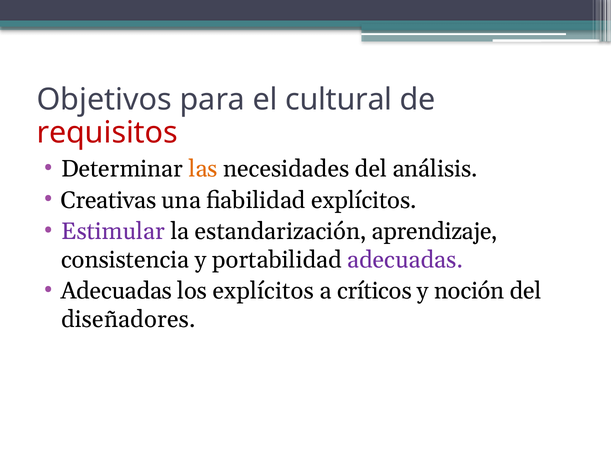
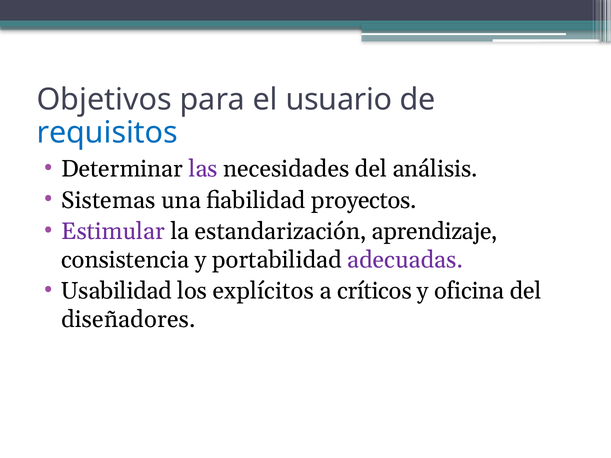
cultural: cultural -> usuario
requisitos colour: red -> blue
las colour: orange -> purple
Creativas: Creativas -> Sistemas
fiabilidad explícitos: explícitos -> proyectos
Adecuadas at (116, 291): Adecuadas -> Usabilidad
noción: noción -> oficina
